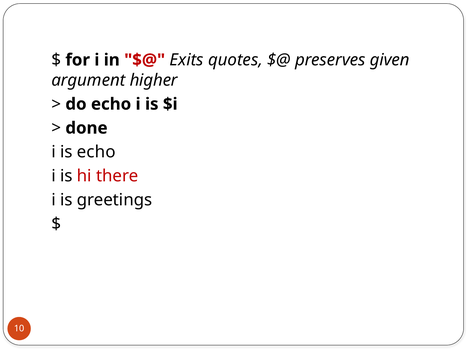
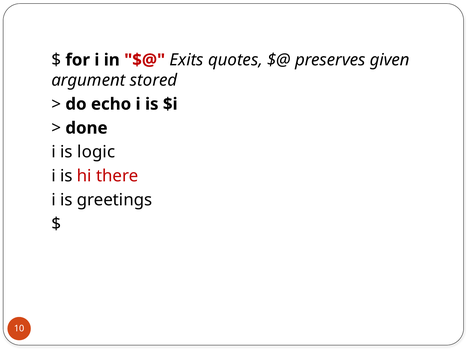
higher: higher -> stored
is echo: echo -> logic
